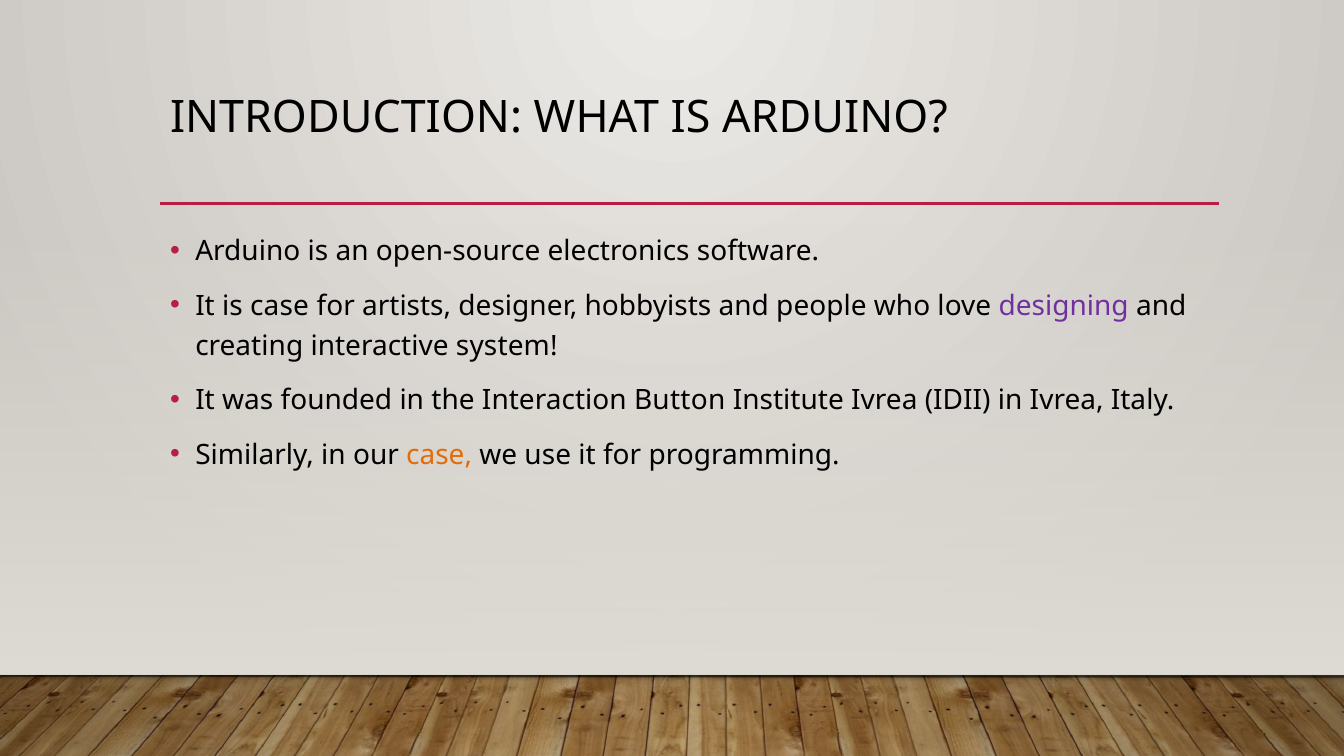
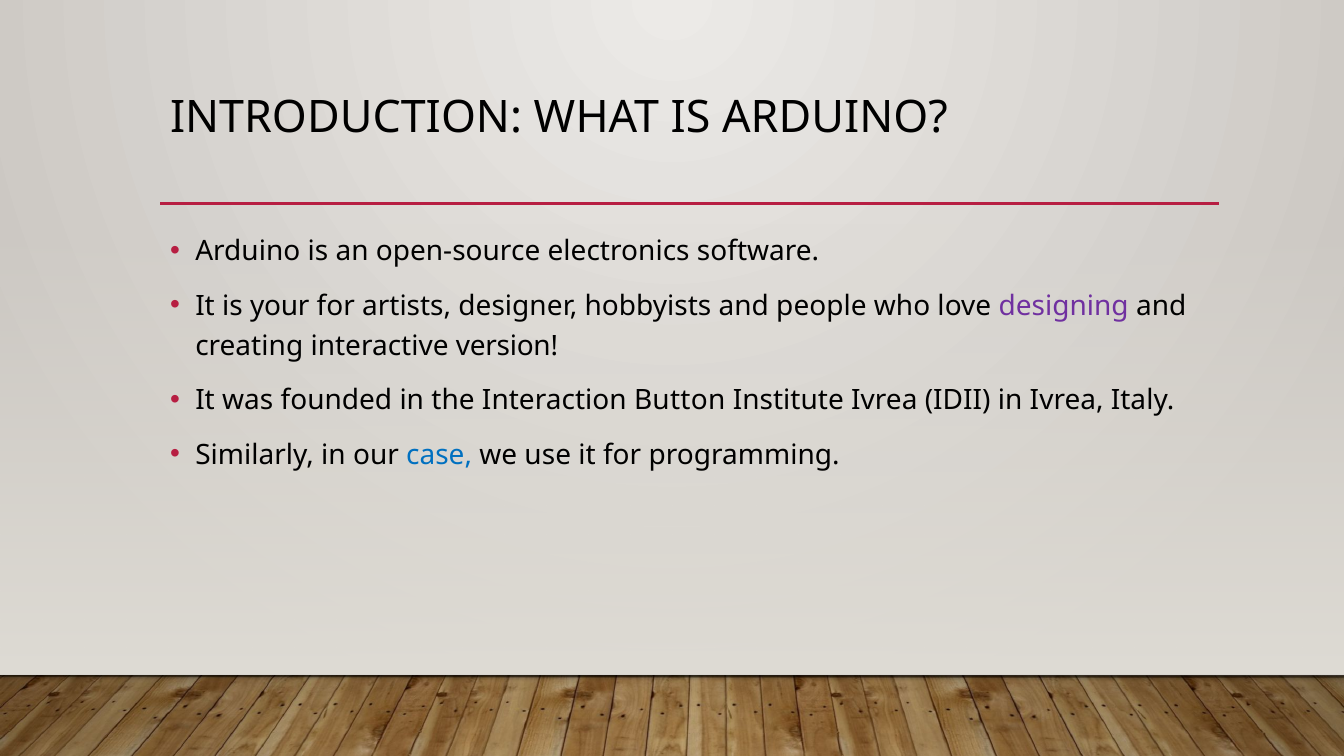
is case: case -> your
system: system -> version
case at (439, 455) colour: orange -> blue
